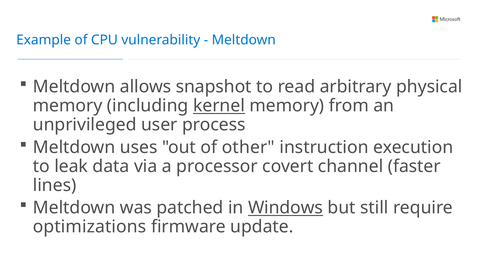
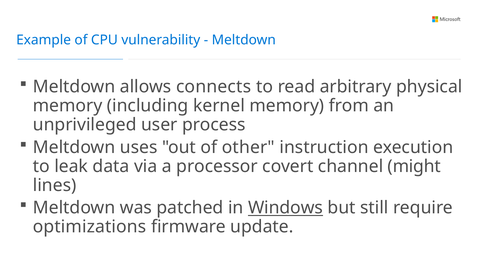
snapshot: snapshot -> connects
kernel underline: present -> none
faster: faster -> might
